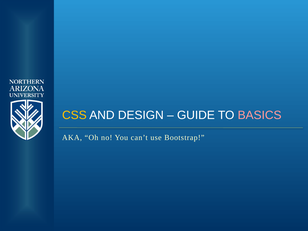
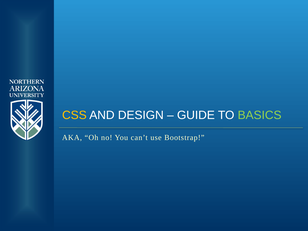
BASICS colour: pink -> light green
